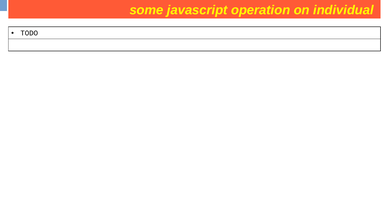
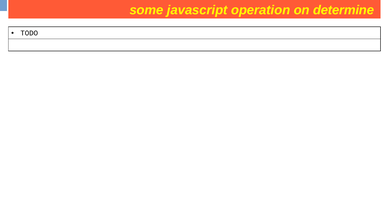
individual: individual -> determine
